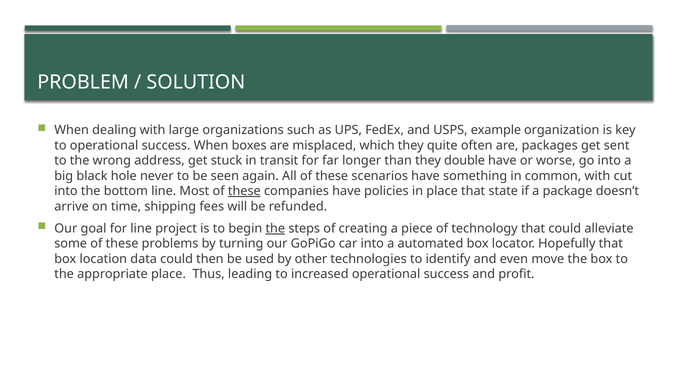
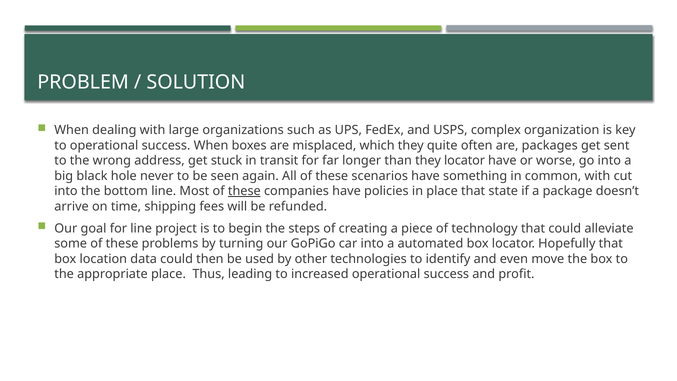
example: example -> complex
they double: double -> locator
the at (275, 228) underline: present -> none
